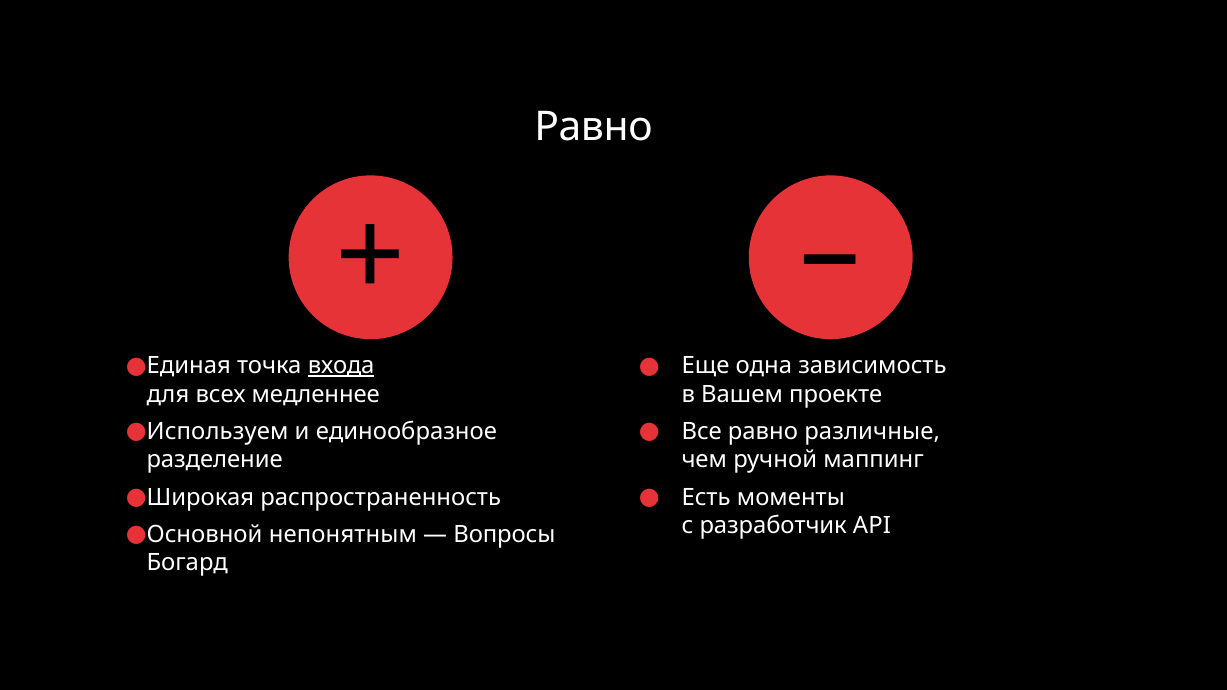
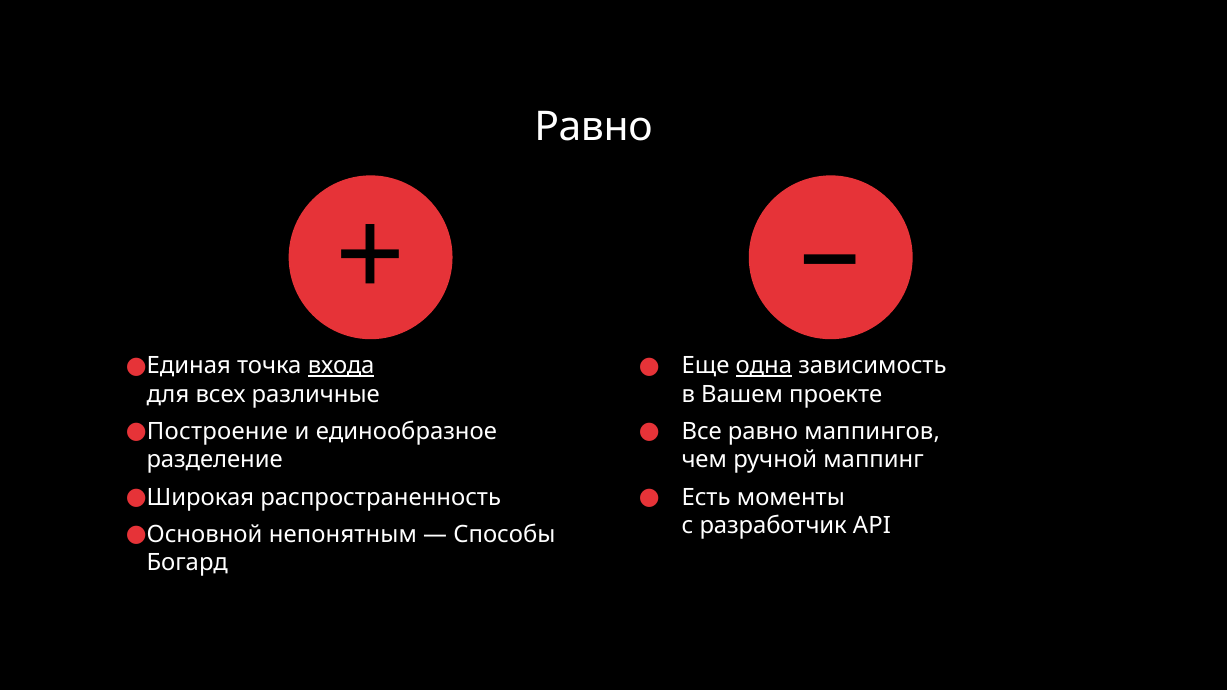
одна underline: none -> present
медленнее: медленнее -> различные
Используем: Используем -> Построение
различные: различные -> маппингов
Вопросы: Вопросы -> Способы
